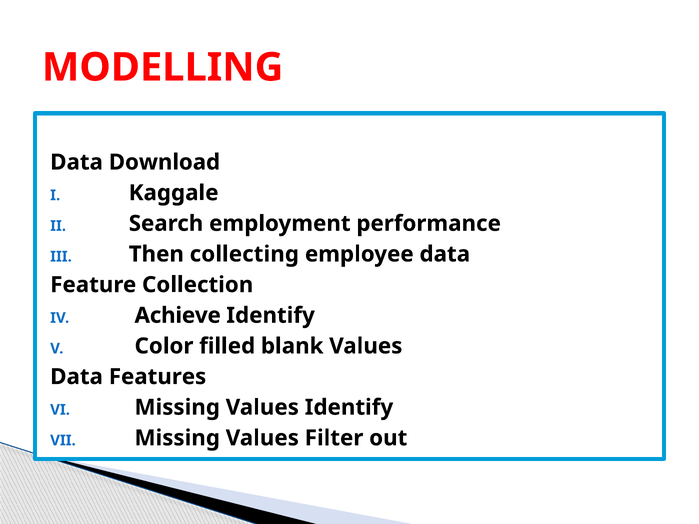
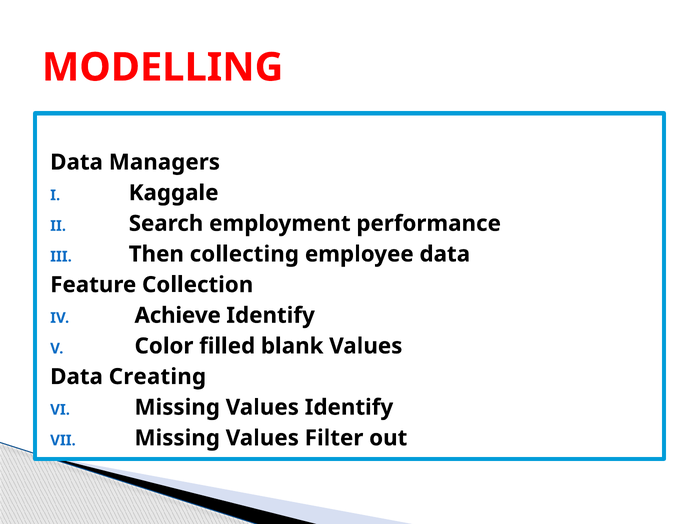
Download: Download -> Managers
Features: Features -> Creating
